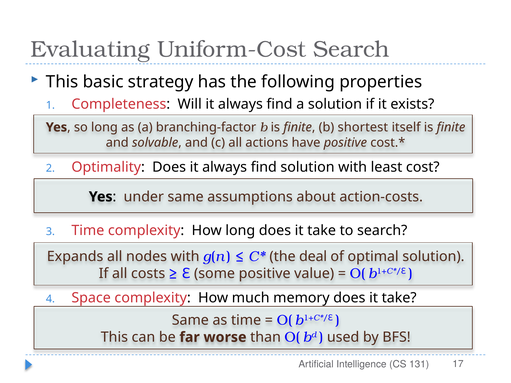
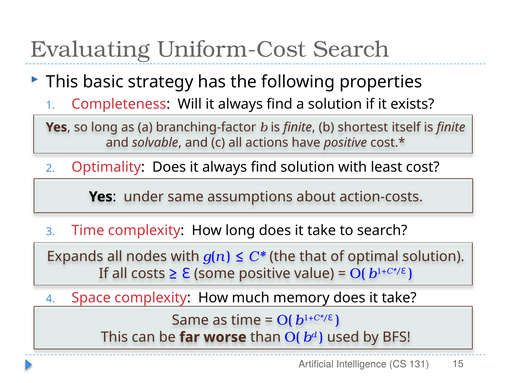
deal: deal -> that
17: 17 -> 15
